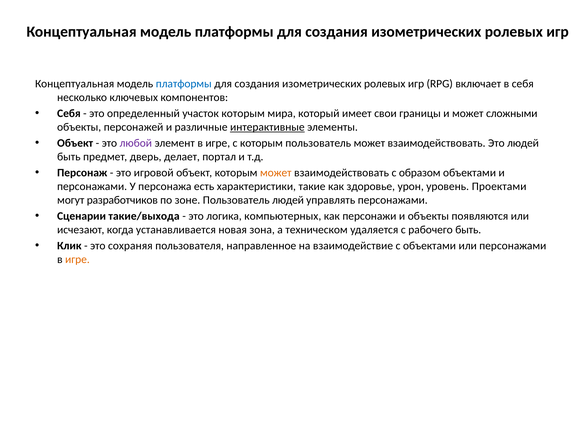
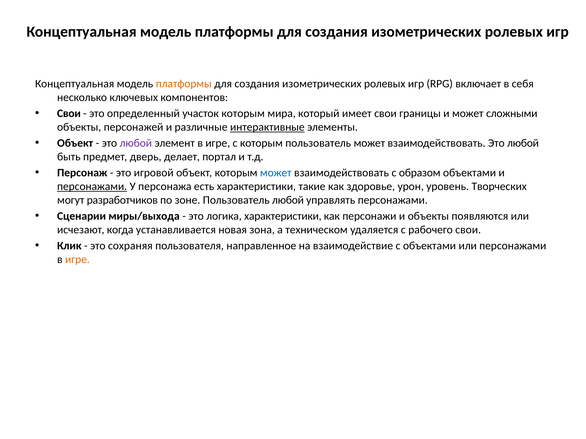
платформы at (184, 84) colour: blue -> orange
Себя at (69, 114): Себя -> Свои
взаимодействовать Это людей: людей -> любой
может at (276, 173) colour: orange -> blue
персонажами at (92, 187) underline: none -> present
Проектами: Проектами -> Творческих
Пользователь людей: людей -> любой
такие/выхода: такие/выхода -> миры/выхода
логика компьютерных: компьютерных -> характеристики
рабочего быть: быть -> свои
